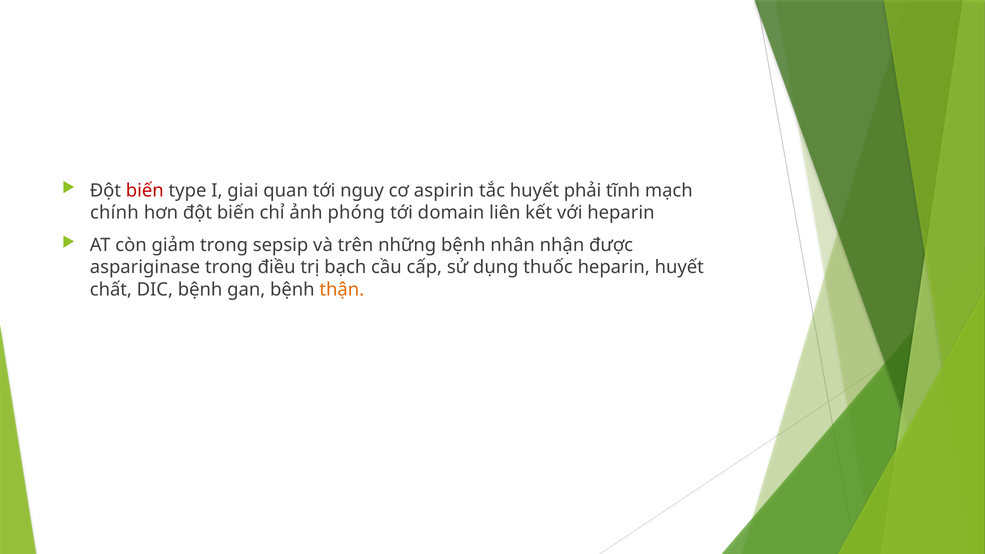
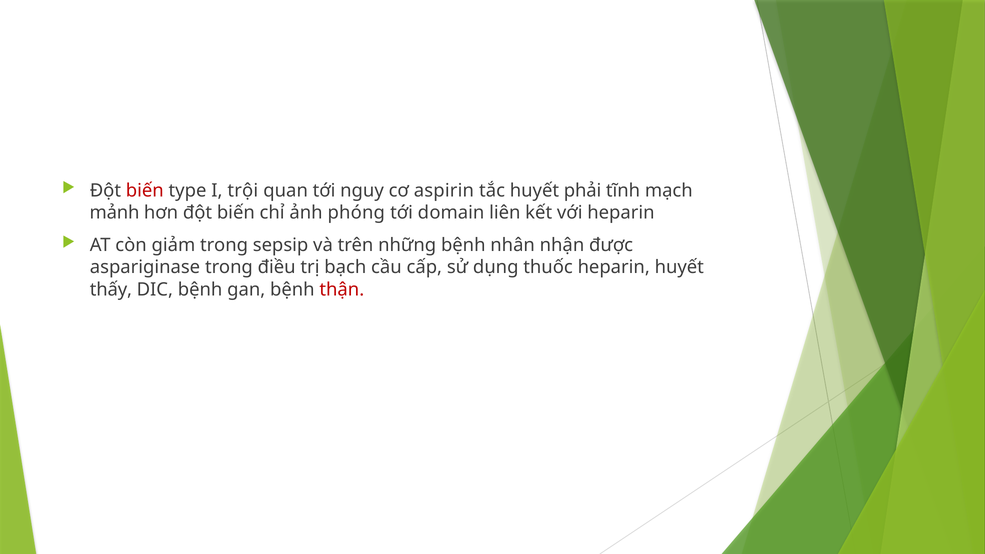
giai: giai -> trội
chính: chính -> mảnh
chất: chất -> thấy
thận colour: orange -> red
